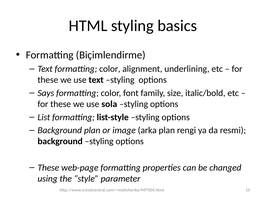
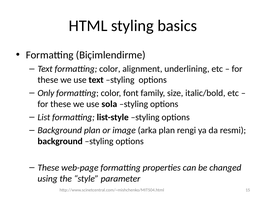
Says: Says -> Only
